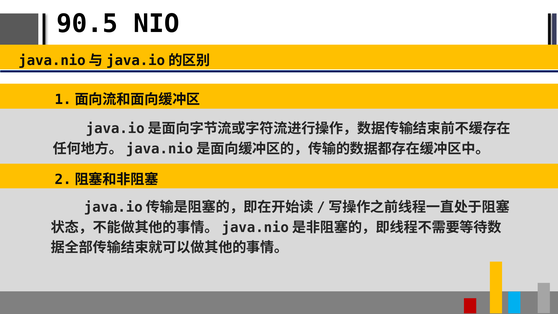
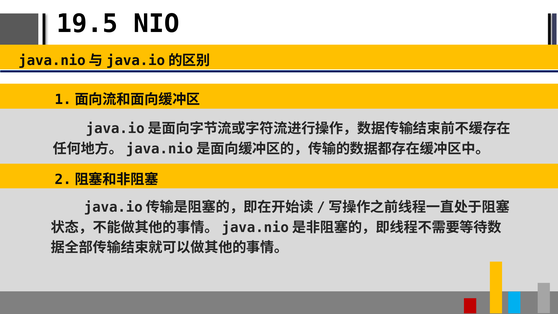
90.5: 90.5 -> 19.5
